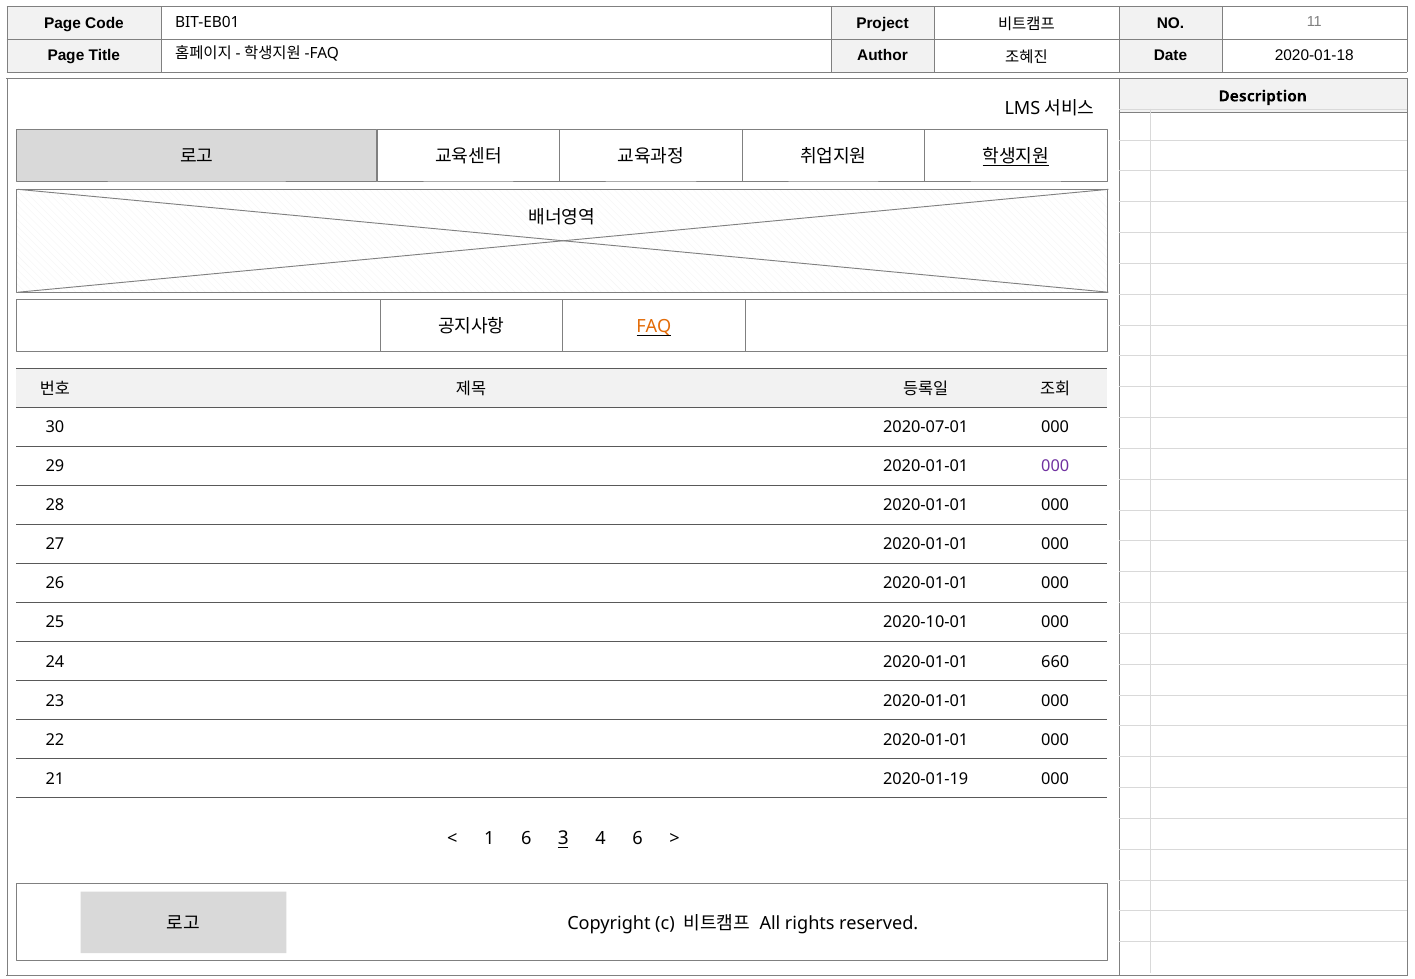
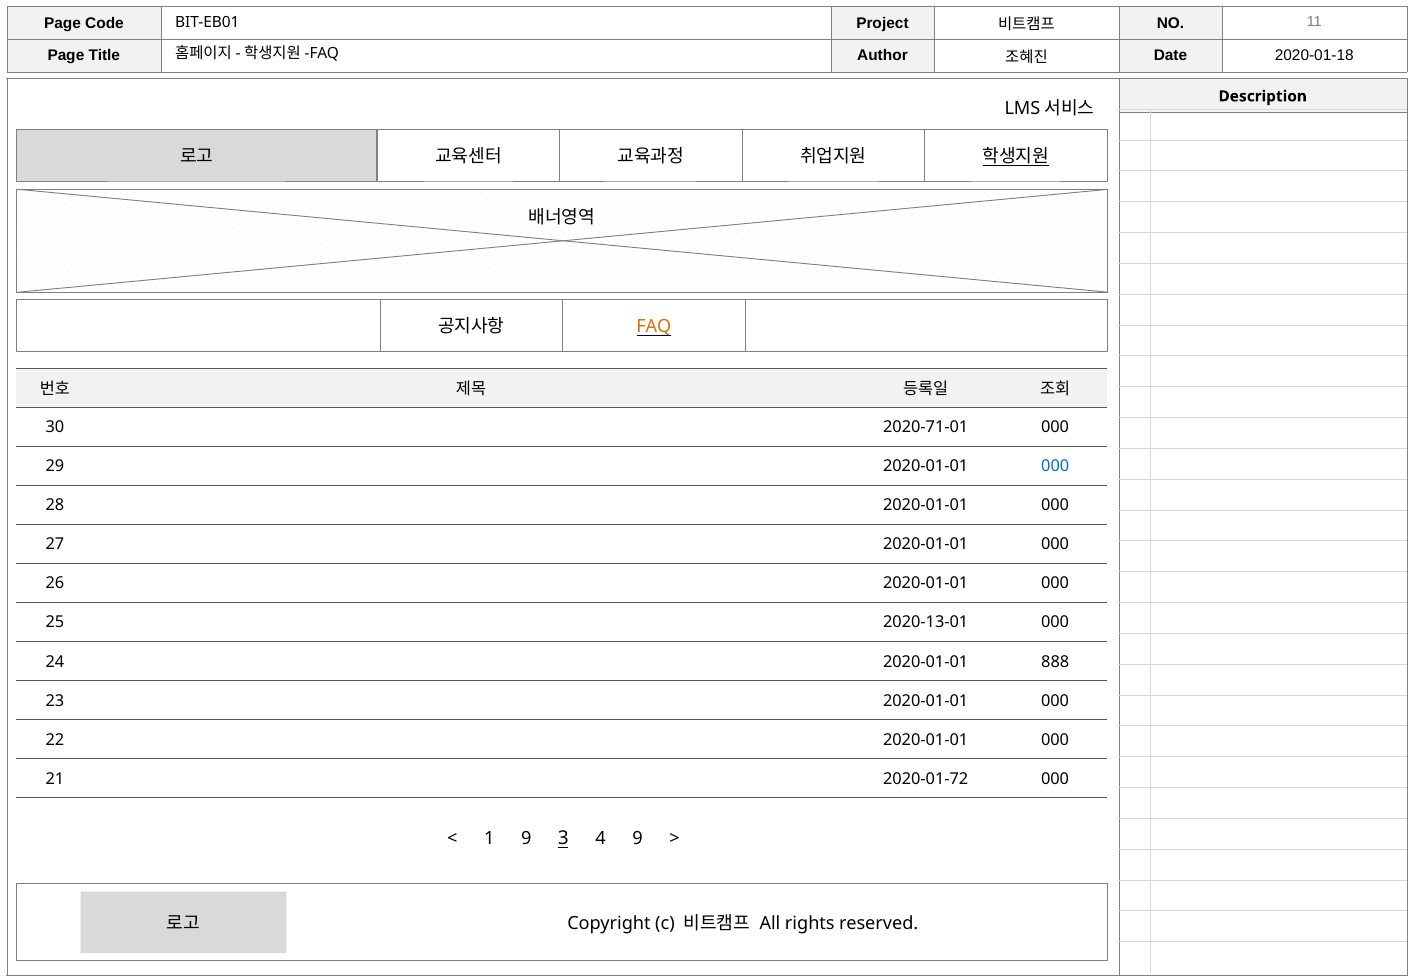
2020-07-01: 2020-07-01 -> 2020-71-01
000 at (1055, 467) colour: purple -> blue
2020-10-01: 2020-10-01 -> 2020-13-01
660: 660 -> 888
2020-01-19: 2020-01-19 -> 2020-01-72
1 6: 6 -> 9
4 6: 6 -> 9
